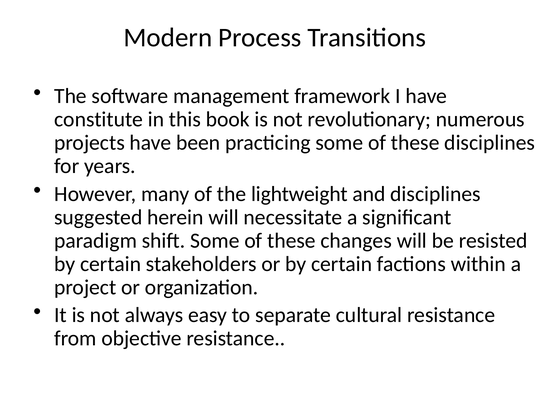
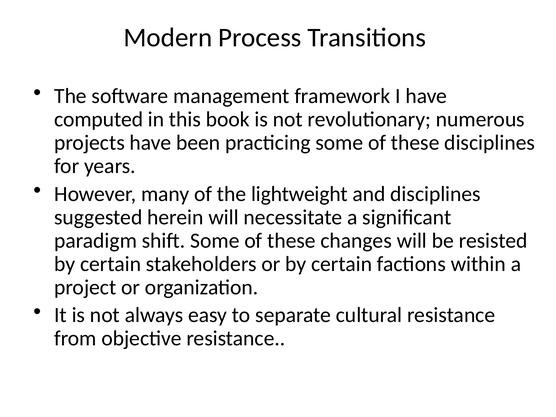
constitute: constitute -> computed
